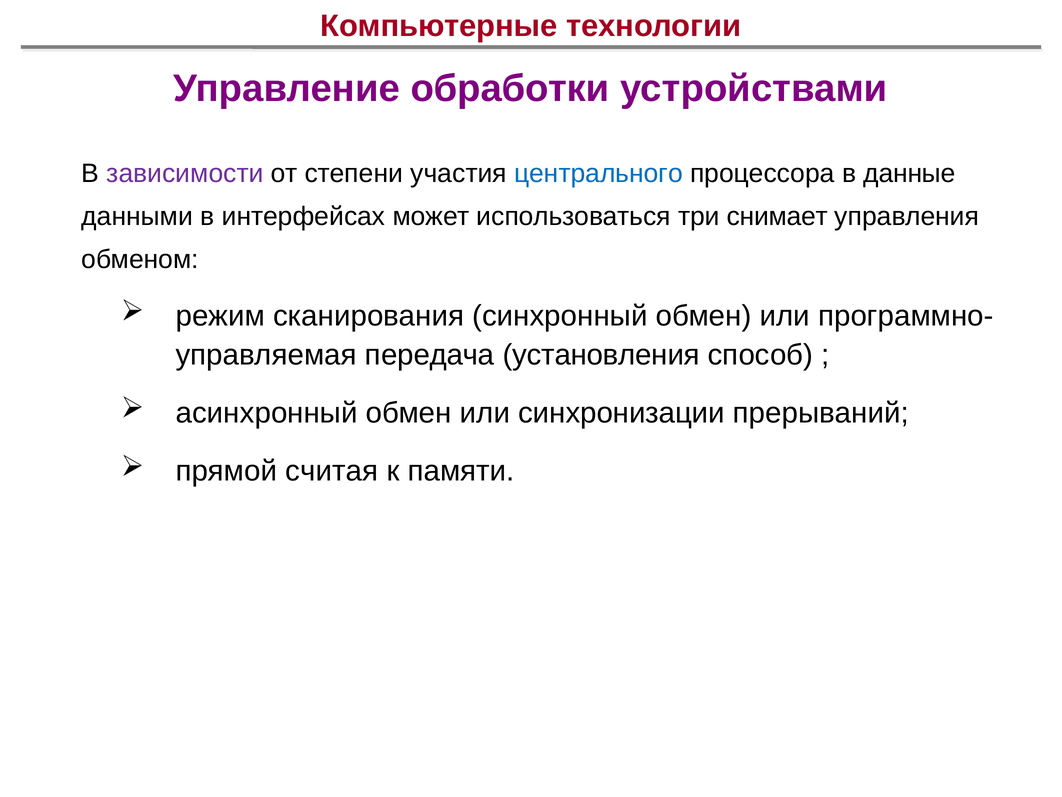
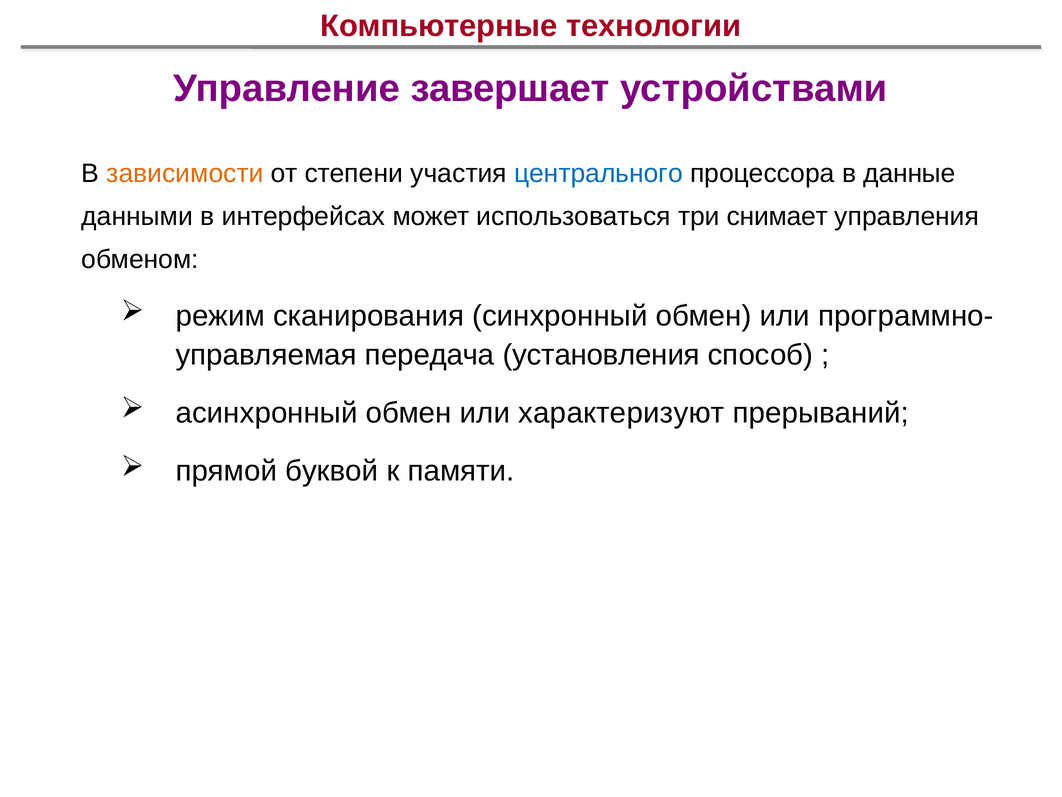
обработки: обработки -> завершает
зависимости colour: purple -> orange
синхронизации: синхронизации -> характеризуют
считая: считая -> буквой
